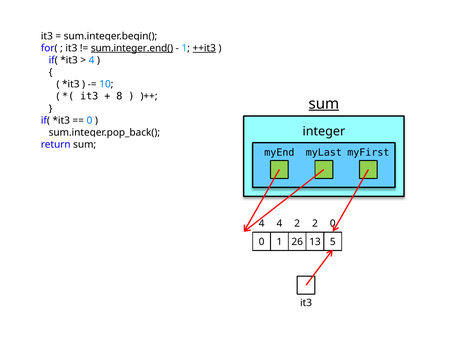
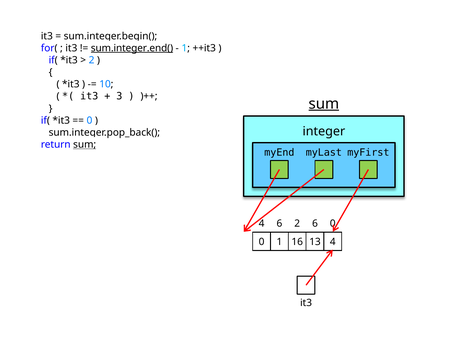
++it3 underline: present -> none
4 at (92, 60): 4 -> 2
8: 8 -> 3
sum at (85, 145) underline: none -> present
4 4: 4 -> 6
2 2: 2 -> 6
26: 26 -> 16
13 5: 5 -> 4
